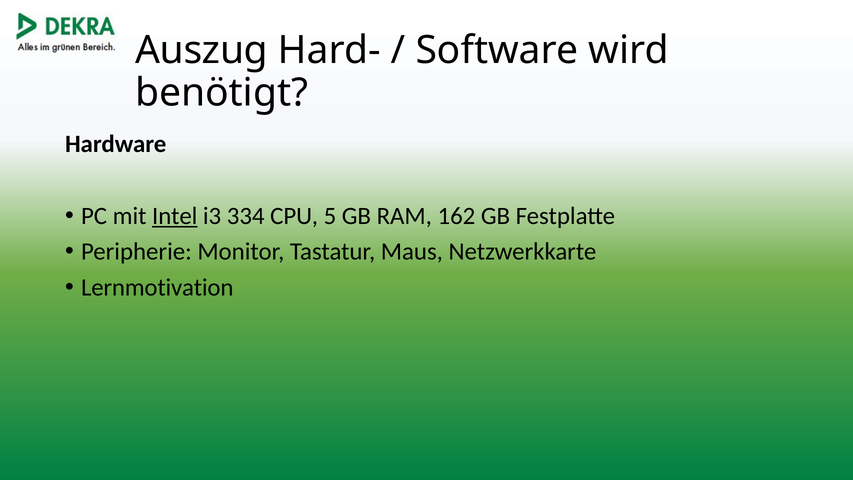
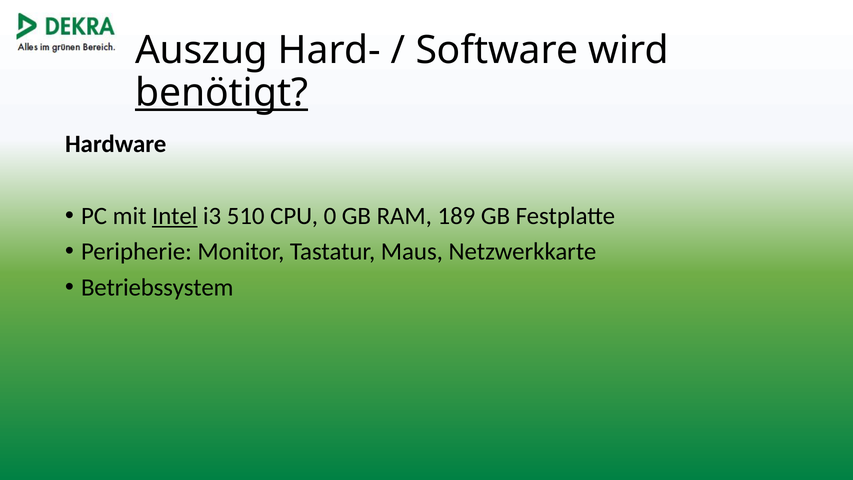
benötigt underline: none -> present
334: 334 -> 510
5: 5 -> 0
162: 162 -> 189
Lernmotivation: Lernmotivation -> Betriebssystem
